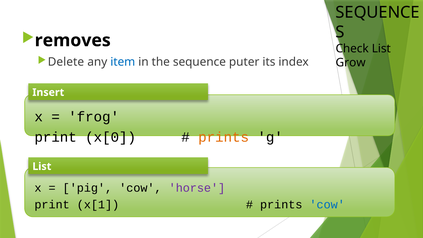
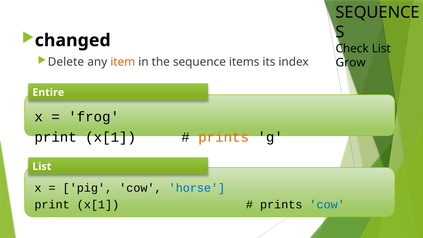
removes: removes -> changed
item colour: blue -> orange
puter: puter -> items
Insert: Insert -> Entire
x[0 at (111, 137): x[0 -> x[1
horse colour: purple -> blue
